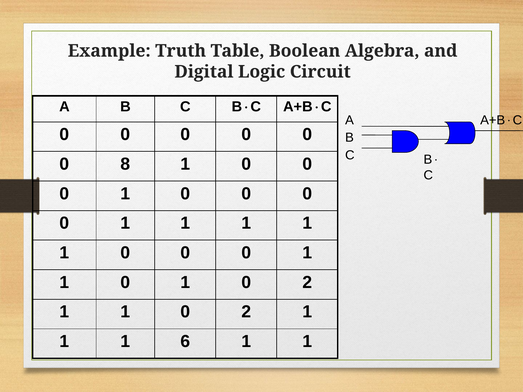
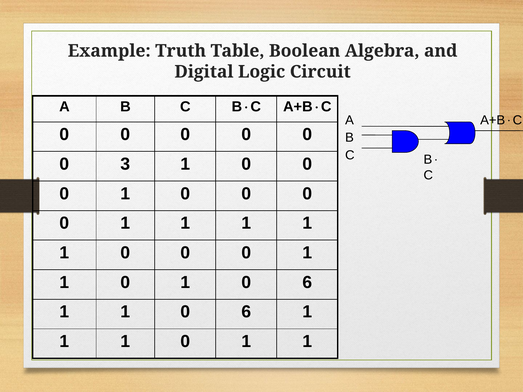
8: 8 -> 3
0 1 0 2: 2 -> 6
1 1 0 2: 2 -> 6
6 at (185, 342): 6 -> 0
